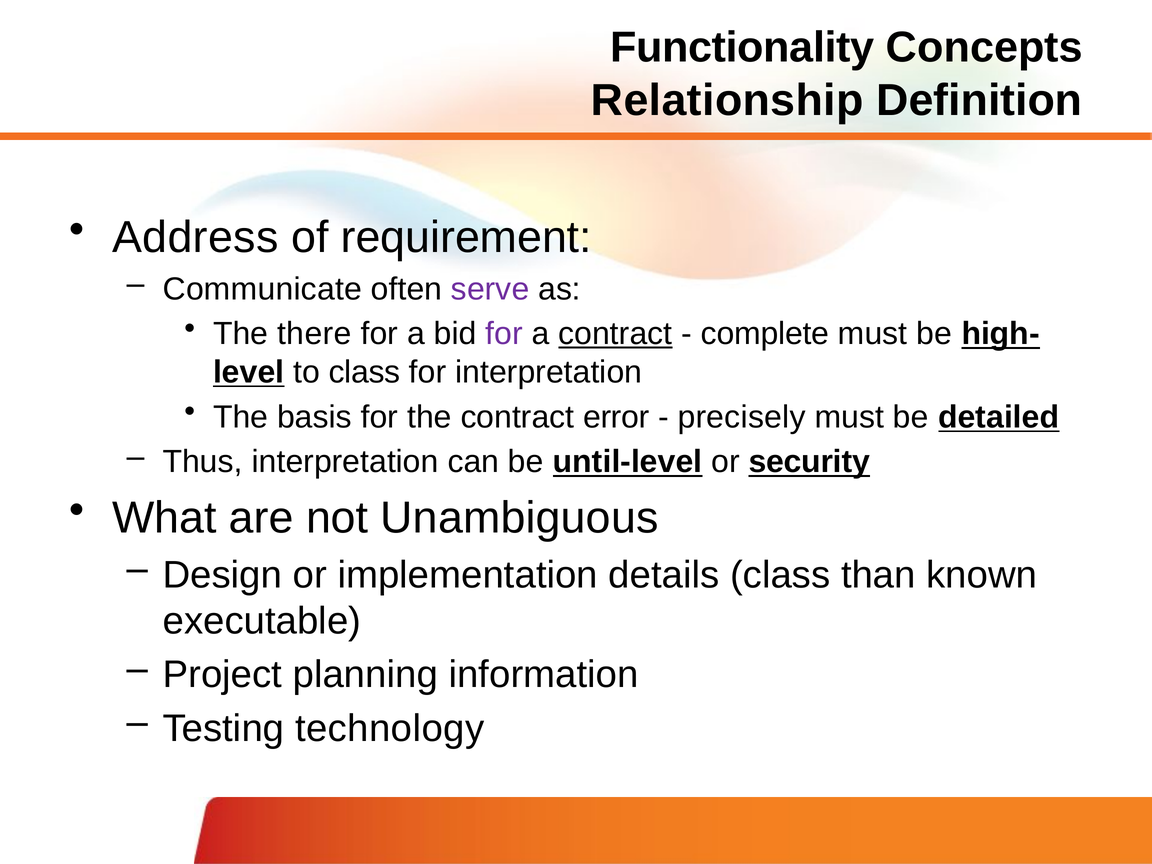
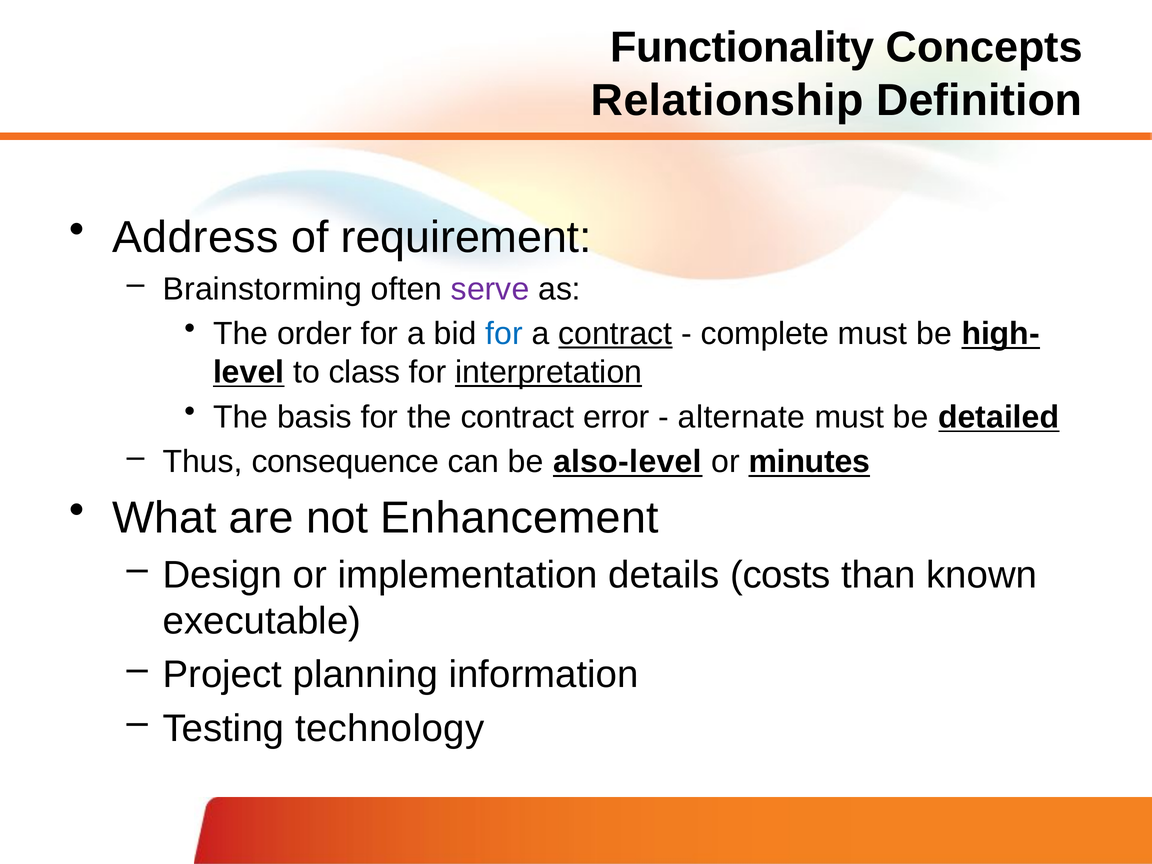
Communicate: Communicate -> Brainstorming
there: there -> order
for at (504, 334) colour: purple -> blue
interpretation at (549, 372) underline: none -> present
precisely: precisely -> alternate
Thus interpretation: interpretation -> consequence
until-level: until-level -> also-level
security: security -> minutes
Unambiguous: Unambiguous -> Enhancement
details class: class -> costs
